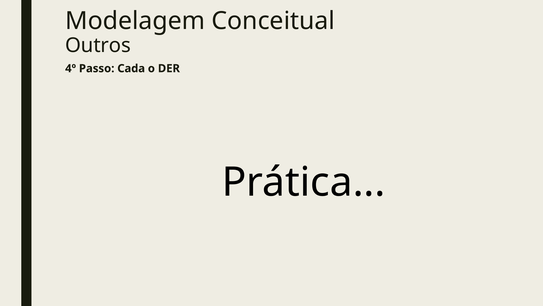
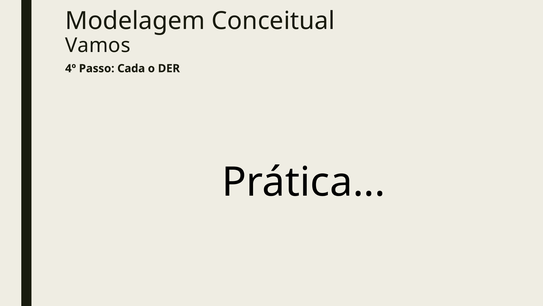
Outros: Outros -> Vamos
